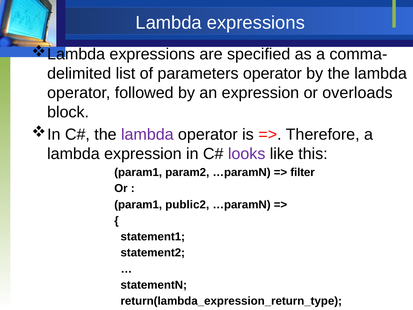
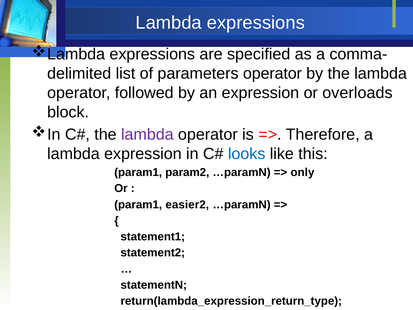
looks colour: purple -> blue
filter: filter -> only
public2: public2 -> easier2
